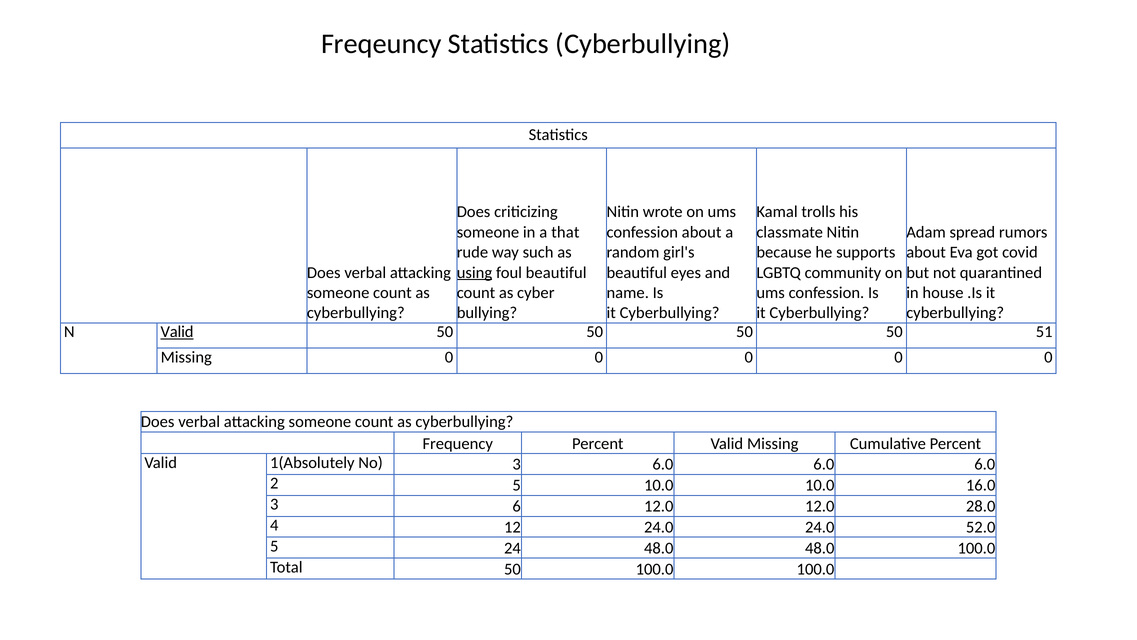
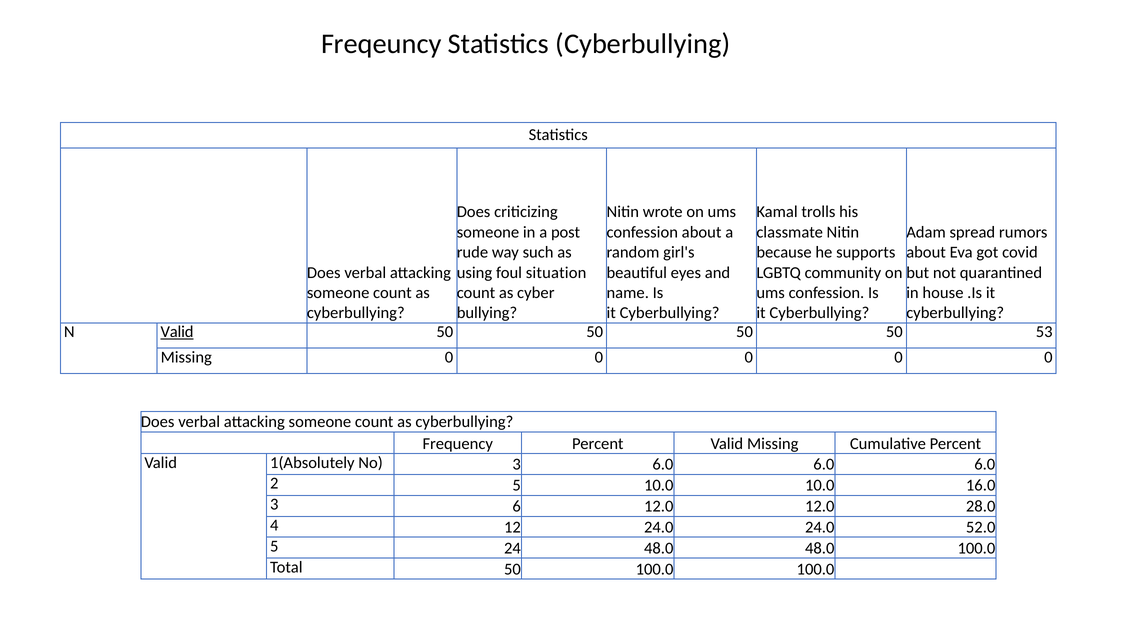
that: that -> post
using underline: present -> none
foul beautiful: beautiful -> situation
51: 51 -> 53
